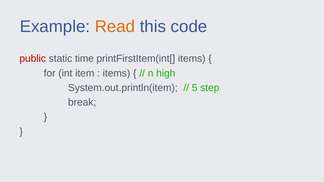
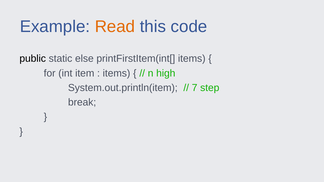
public colour: red -> black
time: time -> else
5: 5 -> 7
